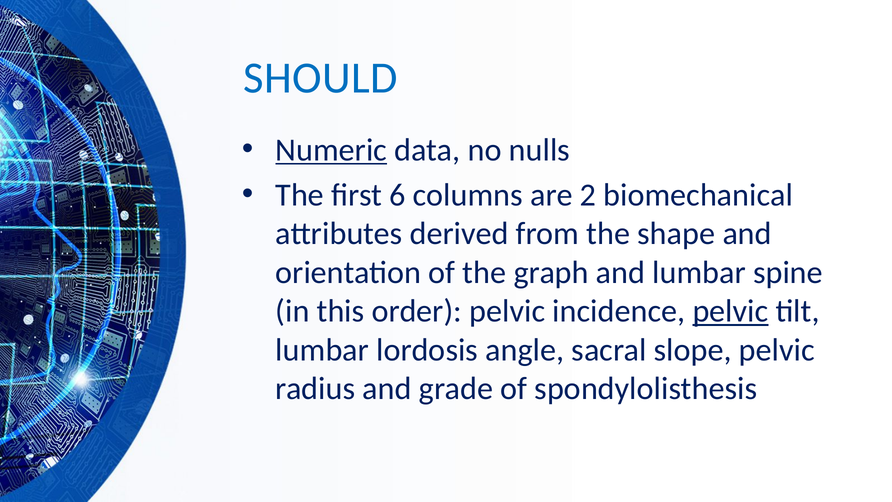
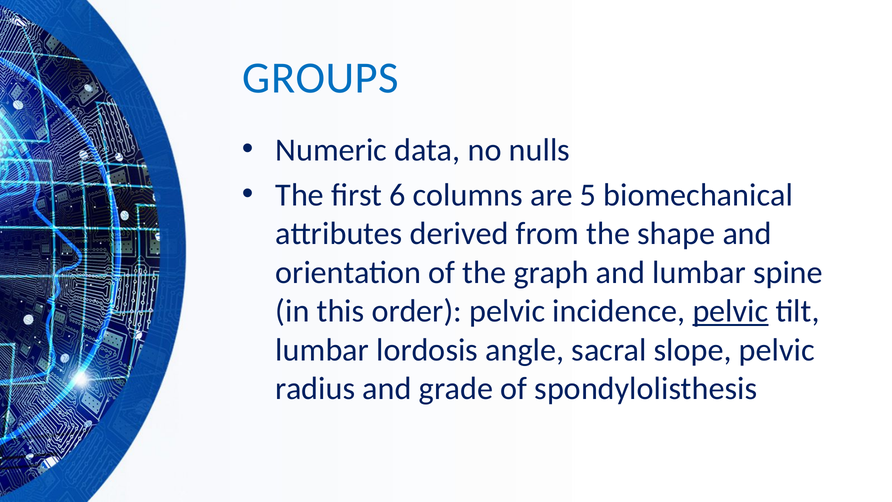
SHOULD: SHOULD -> GROUPS
Numeric underline: present -> none
2: 2 -> 5
